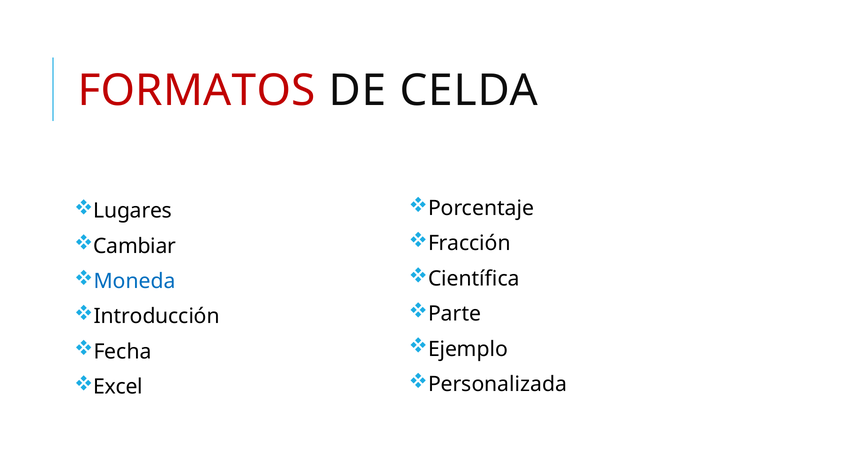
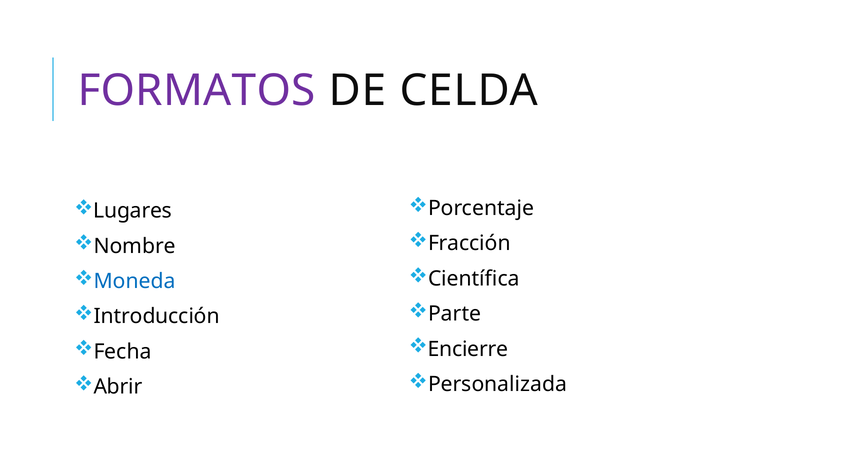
FORMATOS colour: red -> purple
Cambiar: Cambiar -> Nombre
Ejemplo: Ejemplo -> Encierre
Excel: Excel -> Abrir
